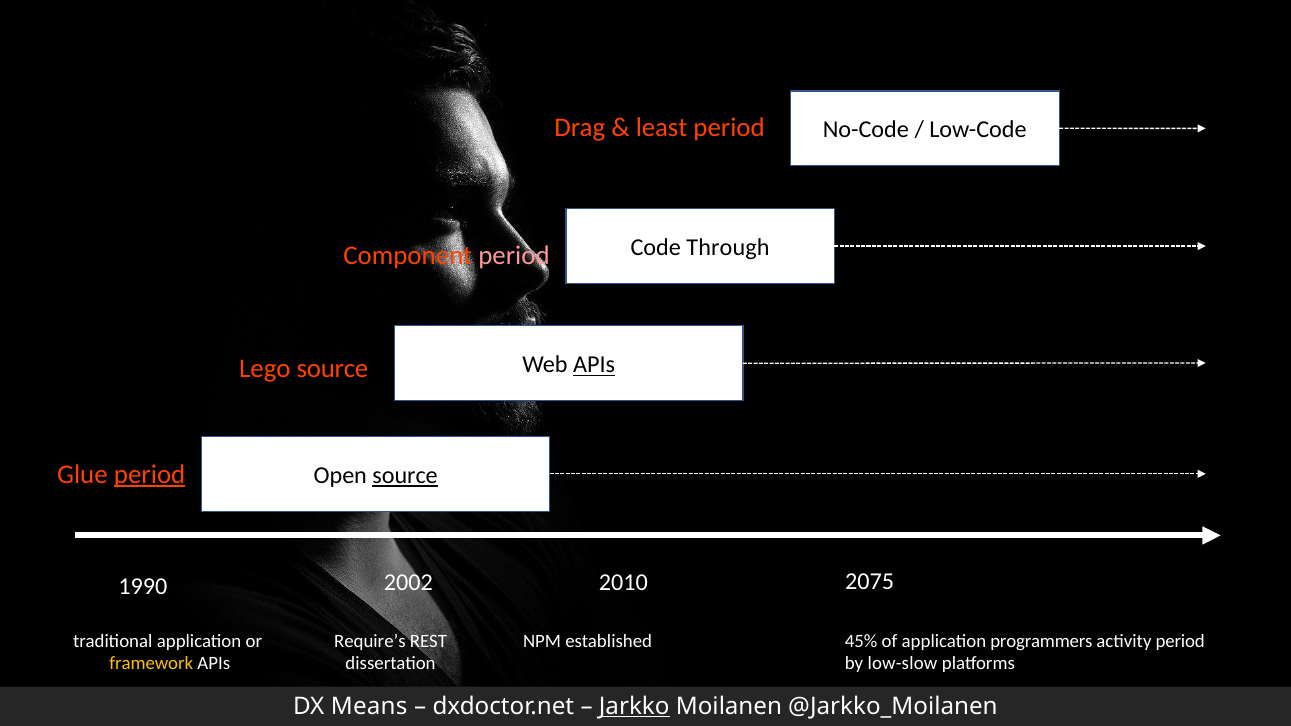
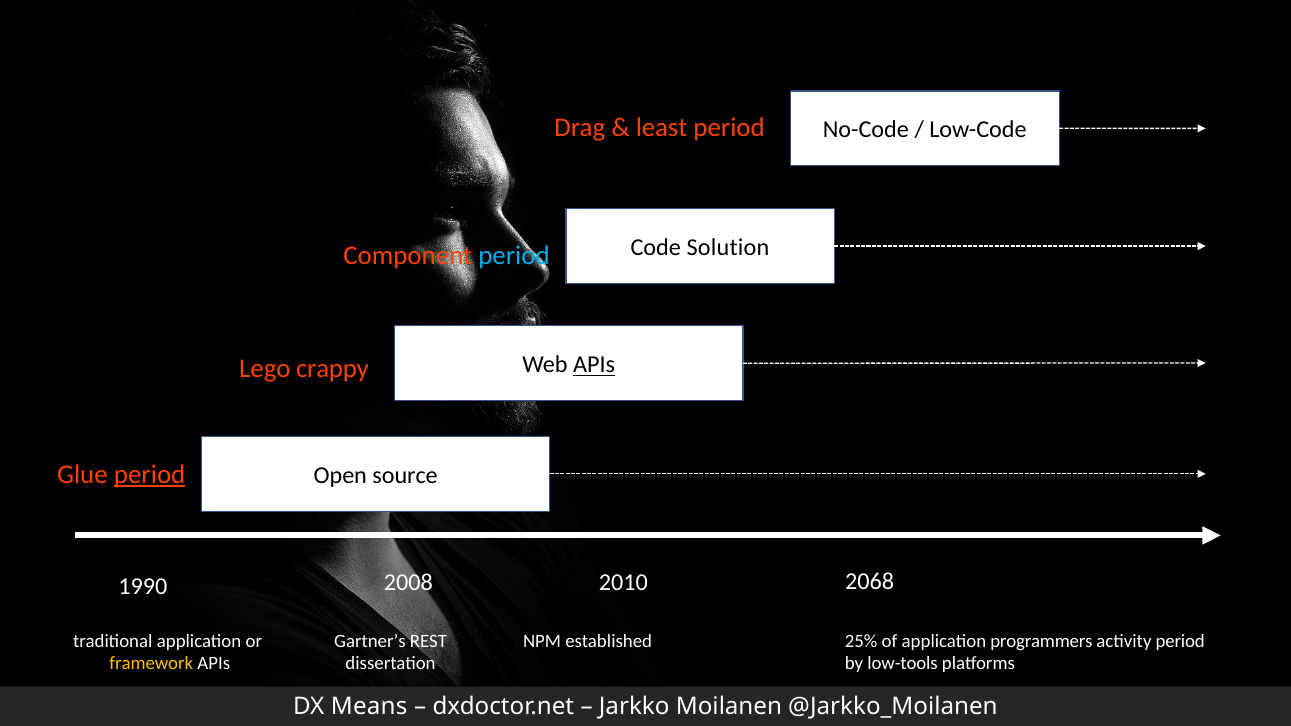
Through: Through -> Solution
period at (514, 255) colour: pink -> light blue
Lego source: source -> crappy
source at (405, 476) underline: present -> none
2002: 2002 -> 2008
2075: 2075 -> 2068
Require’s: Require’s -> Gartner’s
45%: 45% -> 25%
low-slow: low-slow -> low-tools
Jarkko underline: present -> none
